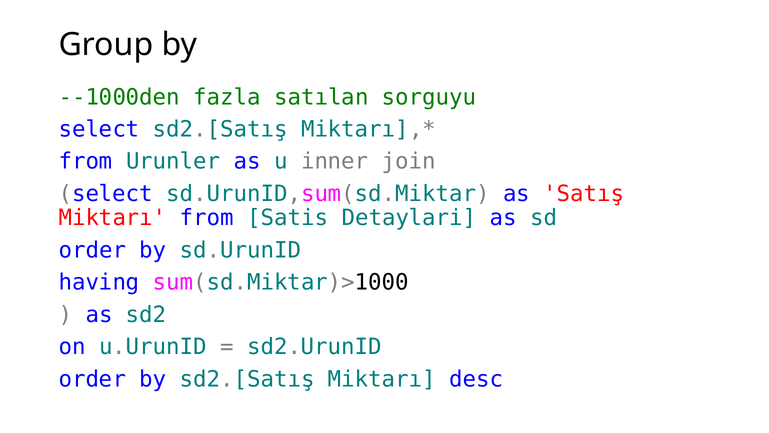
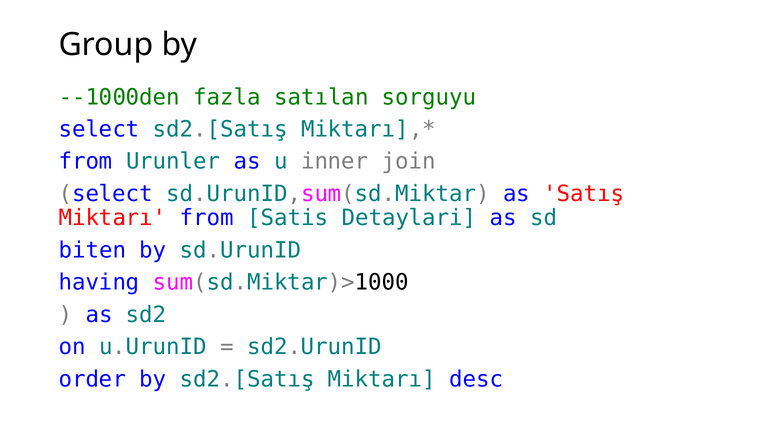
order at (92, 250): order -> biten
